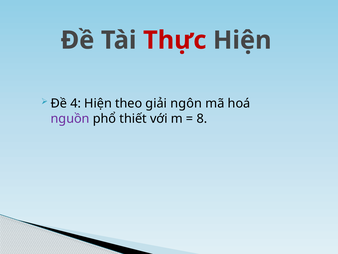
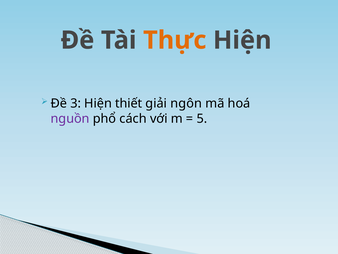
Thực colour: red -> orange
4: 4 -> 3
theo: theo -> thiết
thiết: thiết -> cách
8: 8 -> 5
